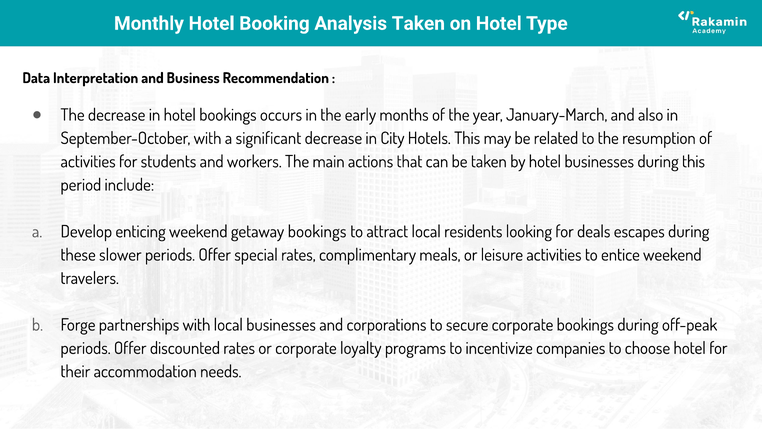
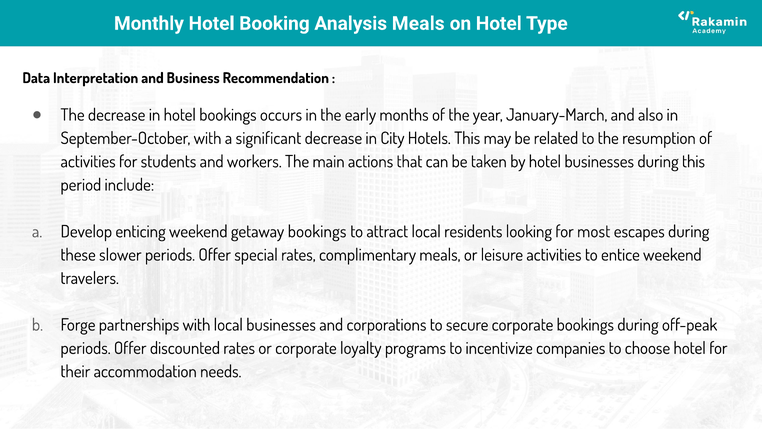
Analysis Taken: Taken -> Meals
deals: deals -> most
